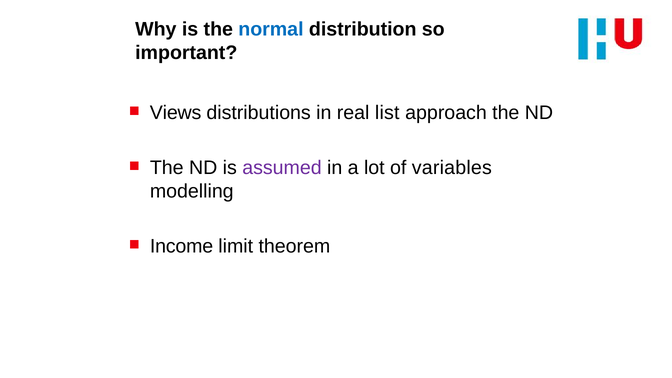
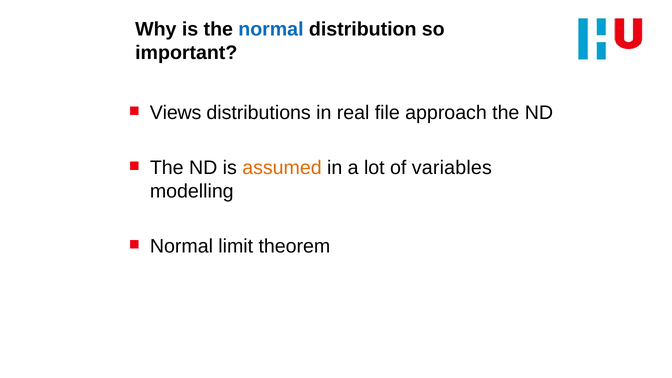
list: list -> file
assumed colour: purple -> orange
Income at (182, 246): Income -> Normal
